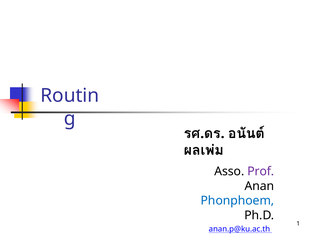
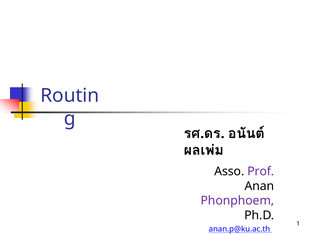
Phonphoem colour: blue -> purple
